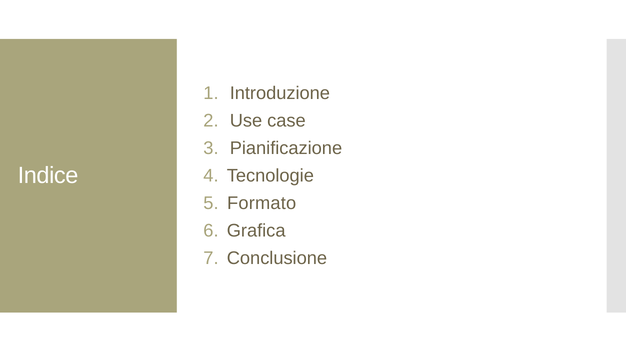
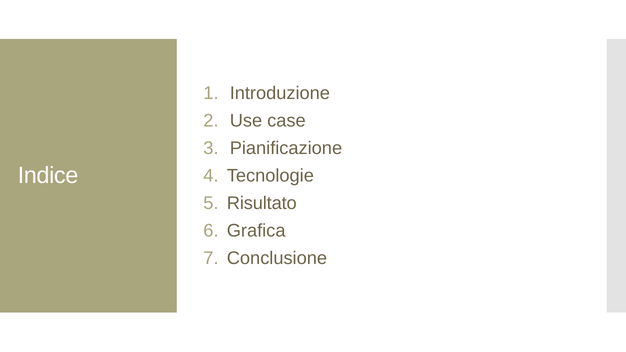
Formato: Formato -> Risultato
